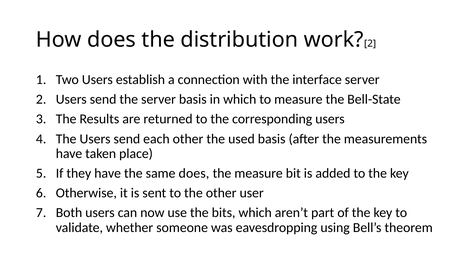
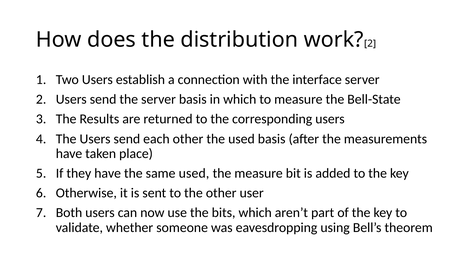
same does: does -> used
